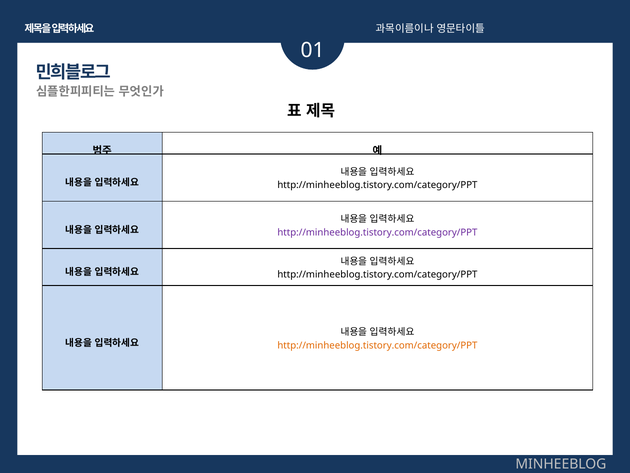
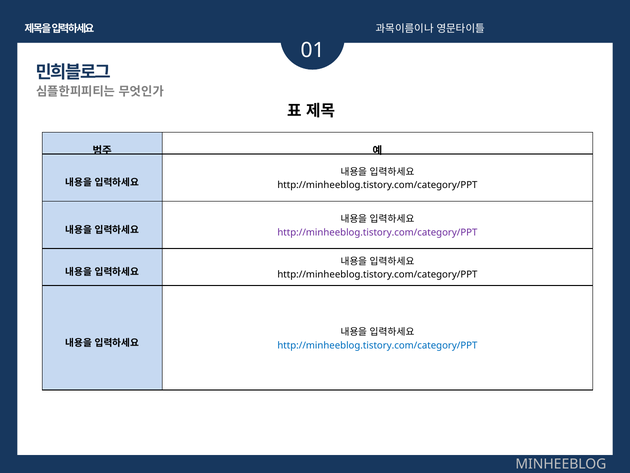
http://minheeblog.tistory.com/category/PPT at (377, 345) colour: orange -> blue
